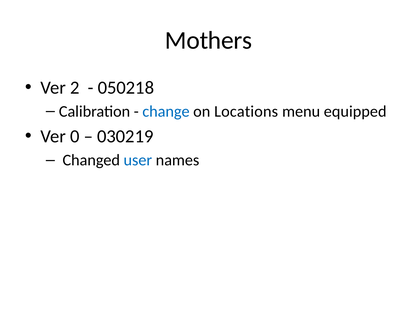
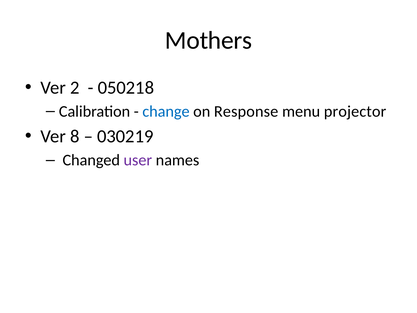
Locations: Locations -> Response
equipped: equipped -> projector
0: 0 -> 8
user colour: blue -> purple
